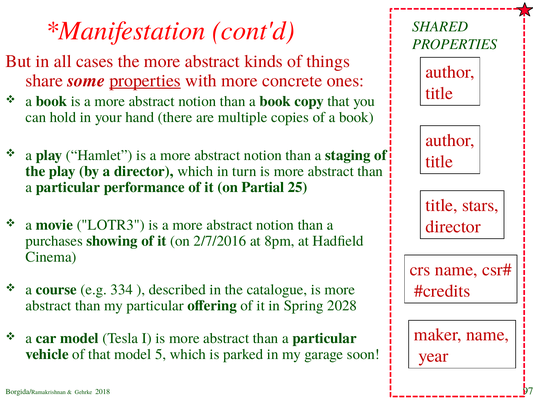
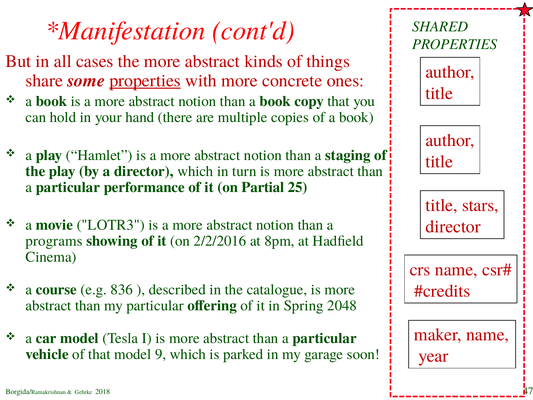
purchases: purchases -> programs
2/7/2016: 2/7/2016 -> 2/2/2016
334: 334 -> 836
2028: 2028 -> 2048
5: 5 -> 9
97: 97 -> 47
